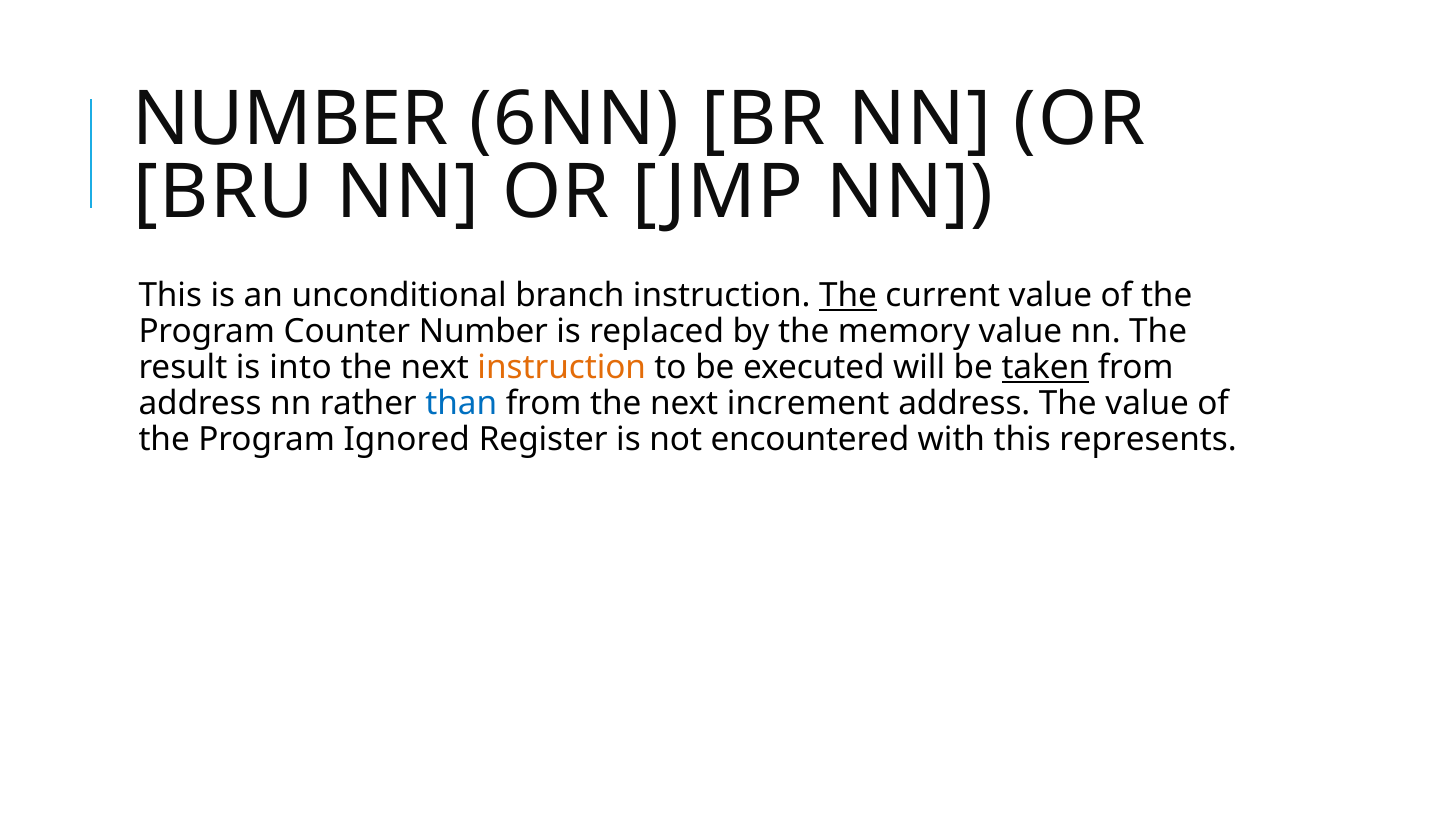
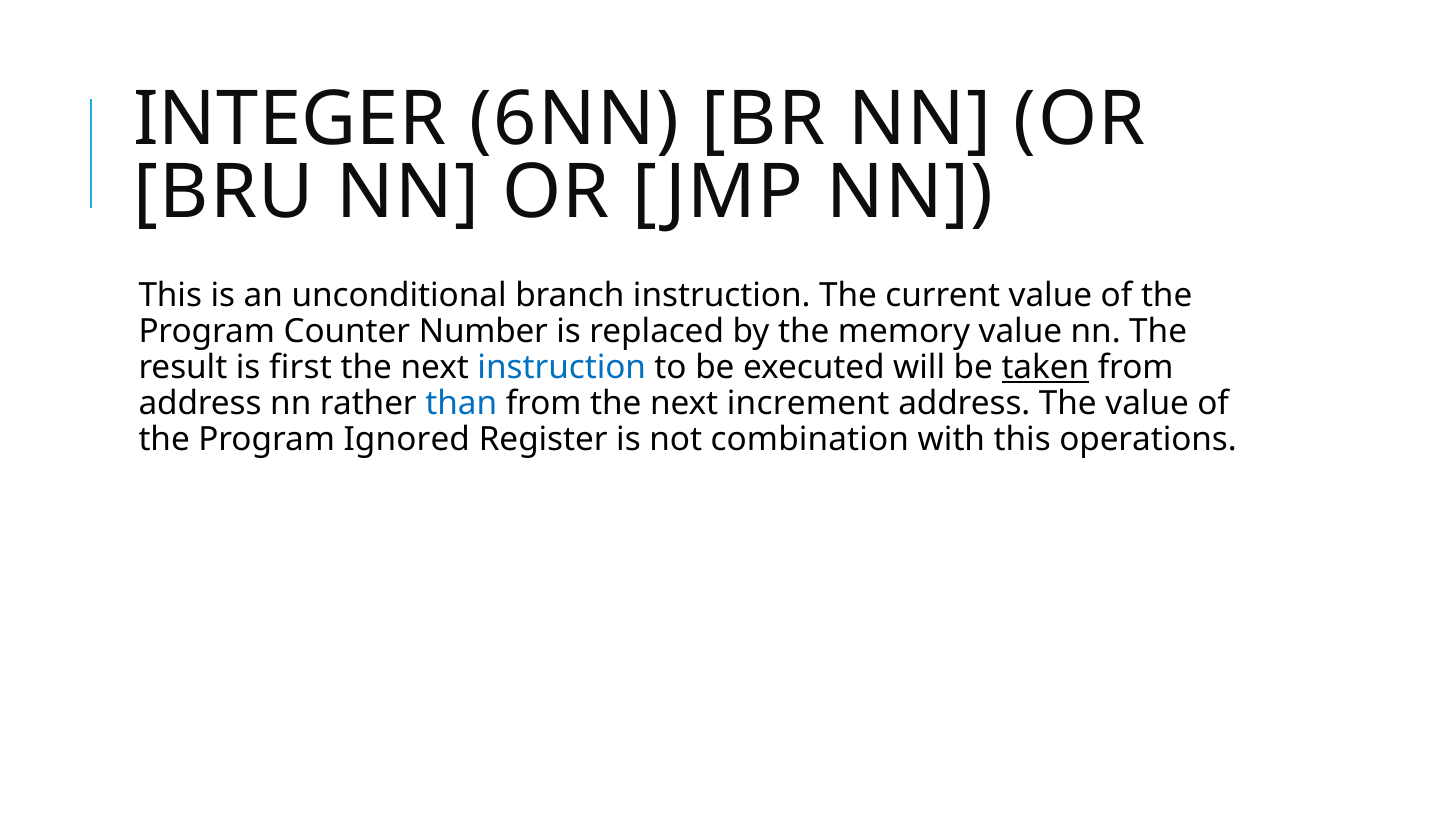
NUMBER at (290, 120): NUMBER -> INTEGER
The at (848, 296) underline: present -> none
into: into -> first
instruction at (562, 368) colour: orange -> blue
encountered: encountered -> combination
represents: represents -> operations
